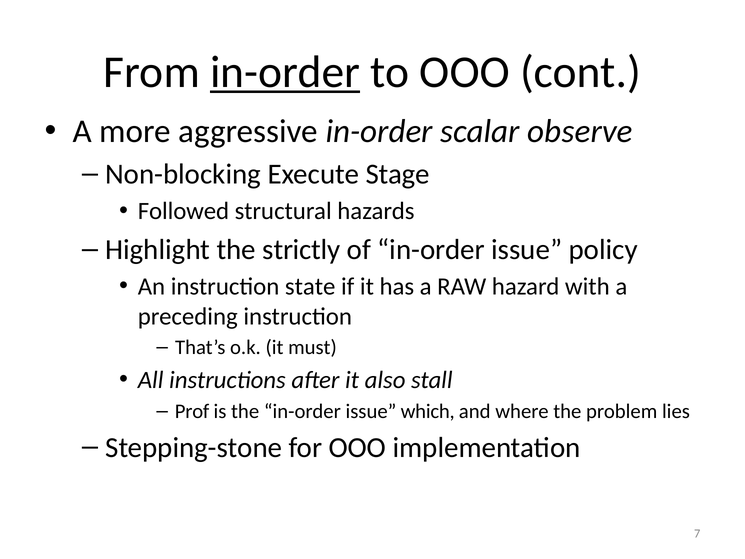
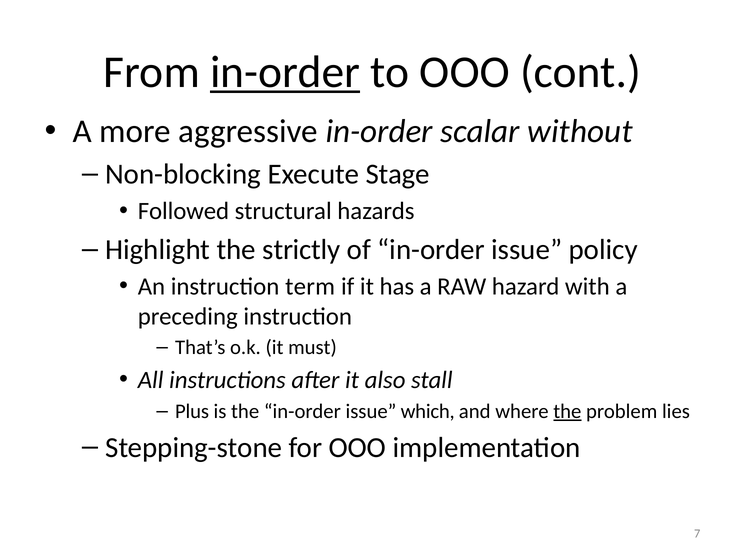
observe: observe -> without
state: state -> term
Prof: Prof -> Plus
the at (567, 411) underline: none -> present
